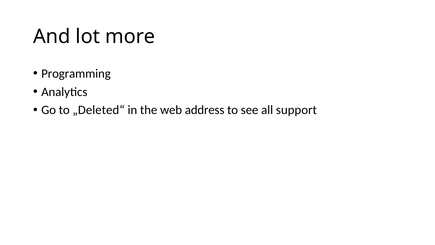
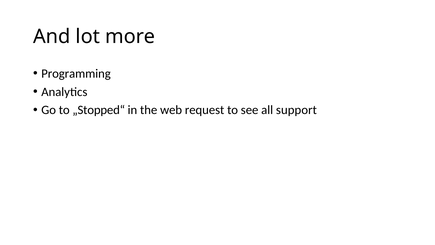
„Deleted“: „Deleted“ -> „Stopped“
address: address -> request
